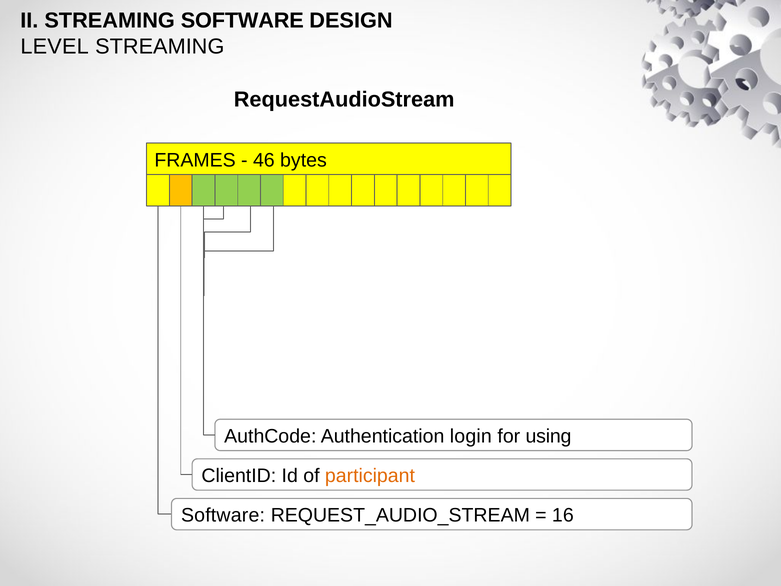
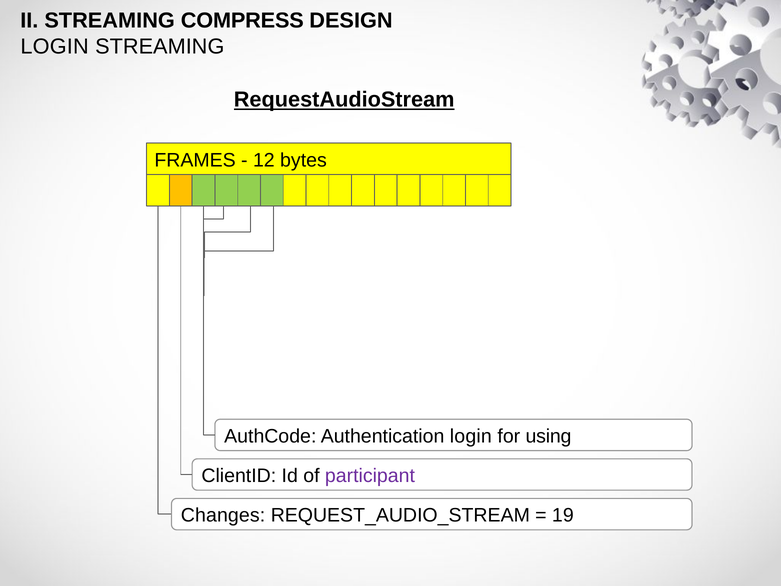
STREAMING SOFTWARE: SOFTWARE -> COMPRESS
LEVEL at (55, 47): LEVEL -> LOGIN
RequestAudioStream underline: none -> present
46: 46 -> 12
participant colour: orange -> purple
Software at (223, 515): Software -> Changes
16: 16 -> 19
